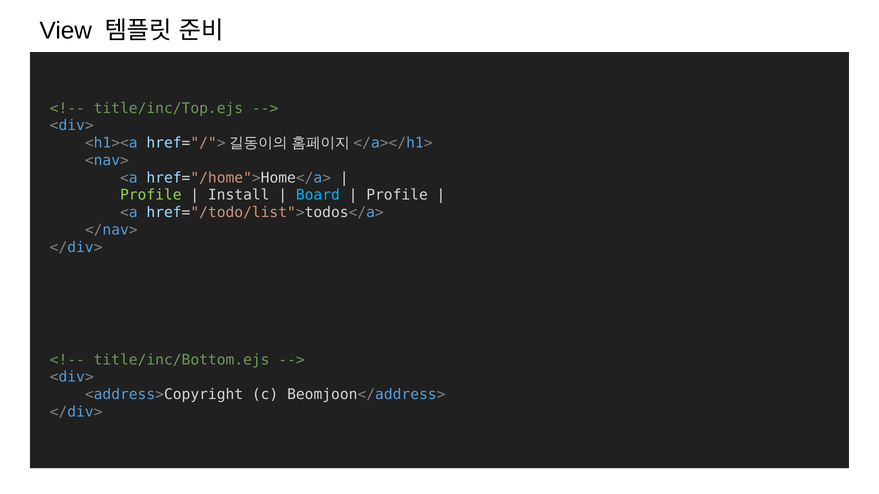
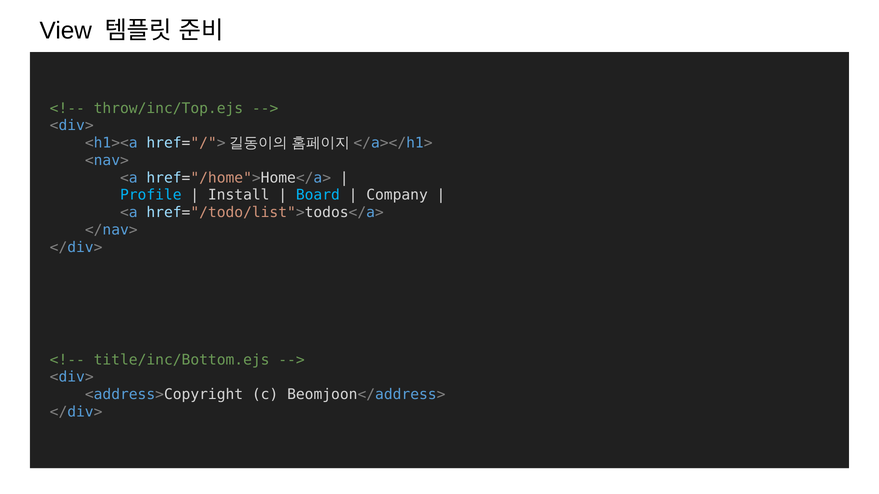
title/inc/Top.ejs: title/inc/Top.ejs -> throw/inc/Top.ejs
Profile at (151, 195) colour: light green -> light blue
Profile at (397, 195): Profile -> Company
